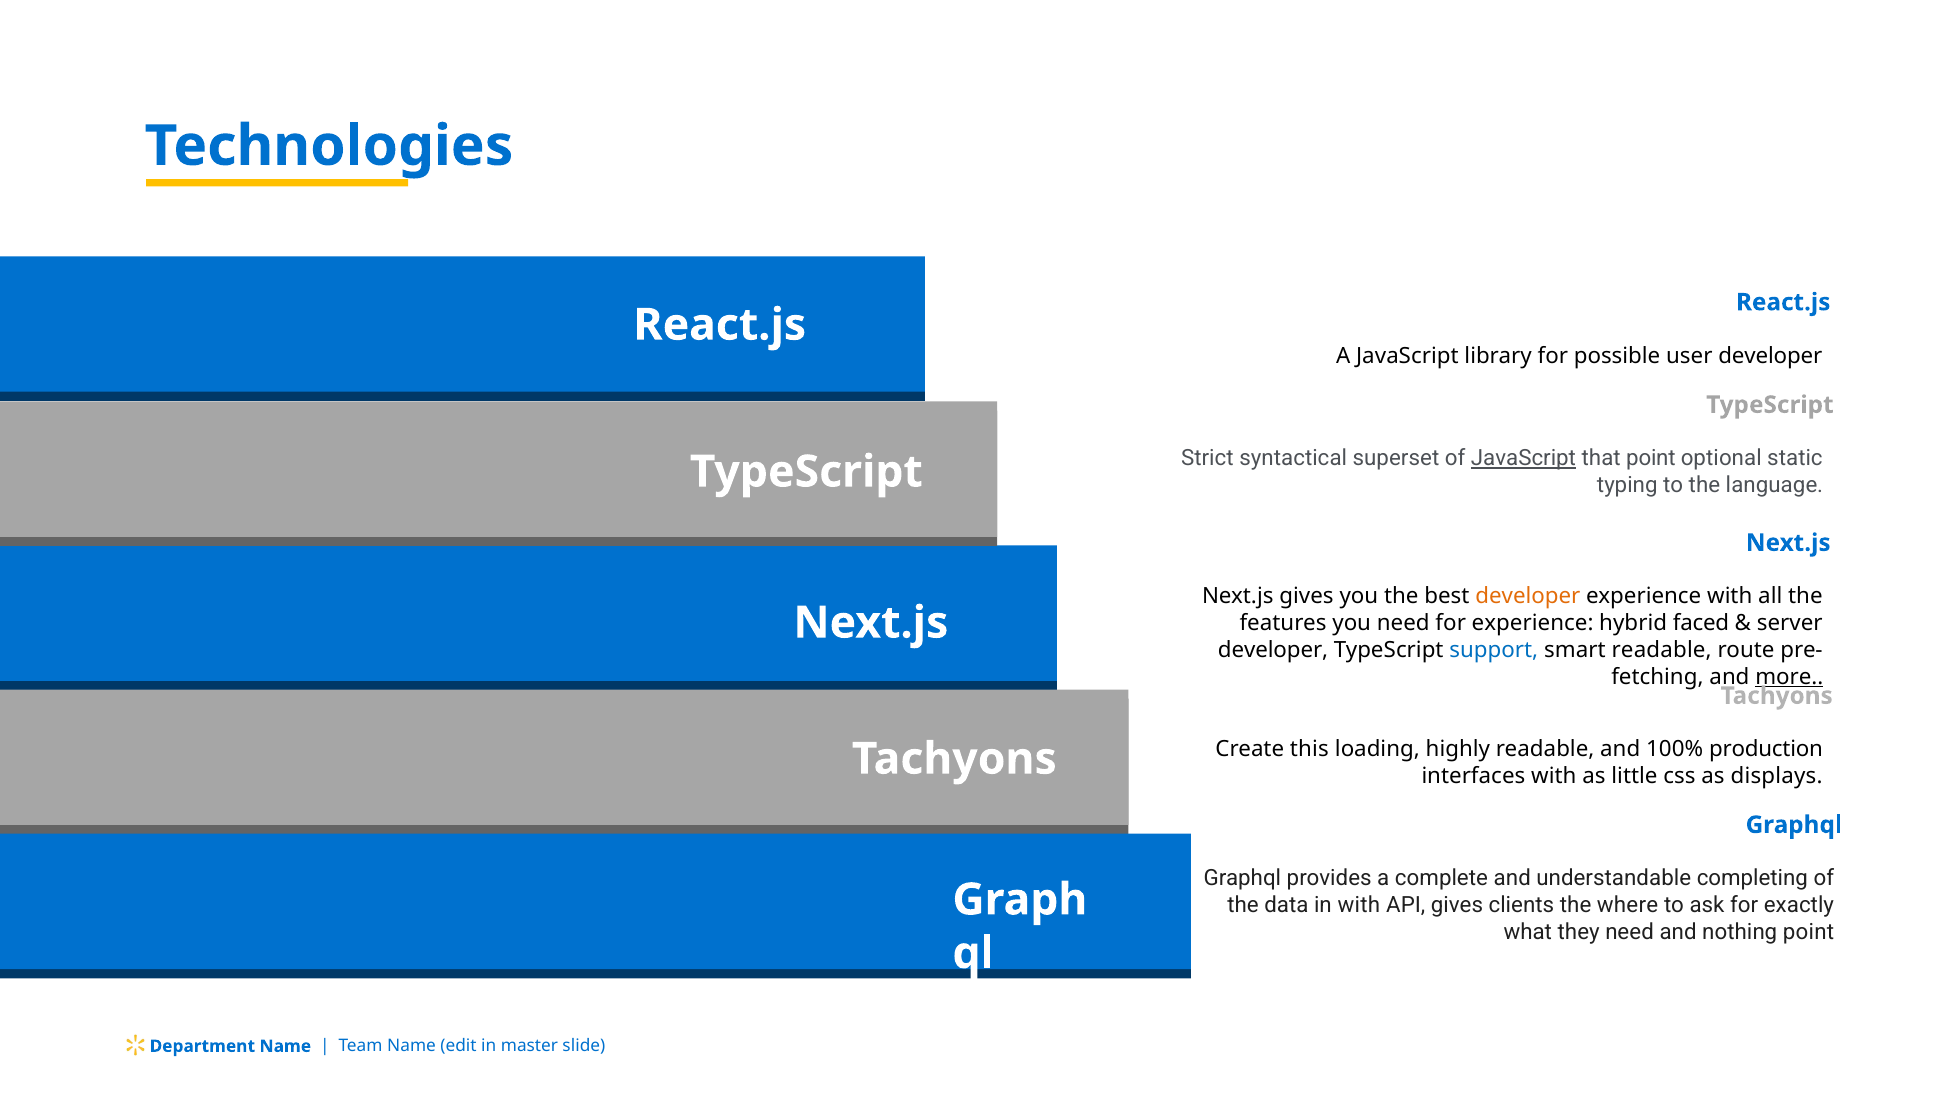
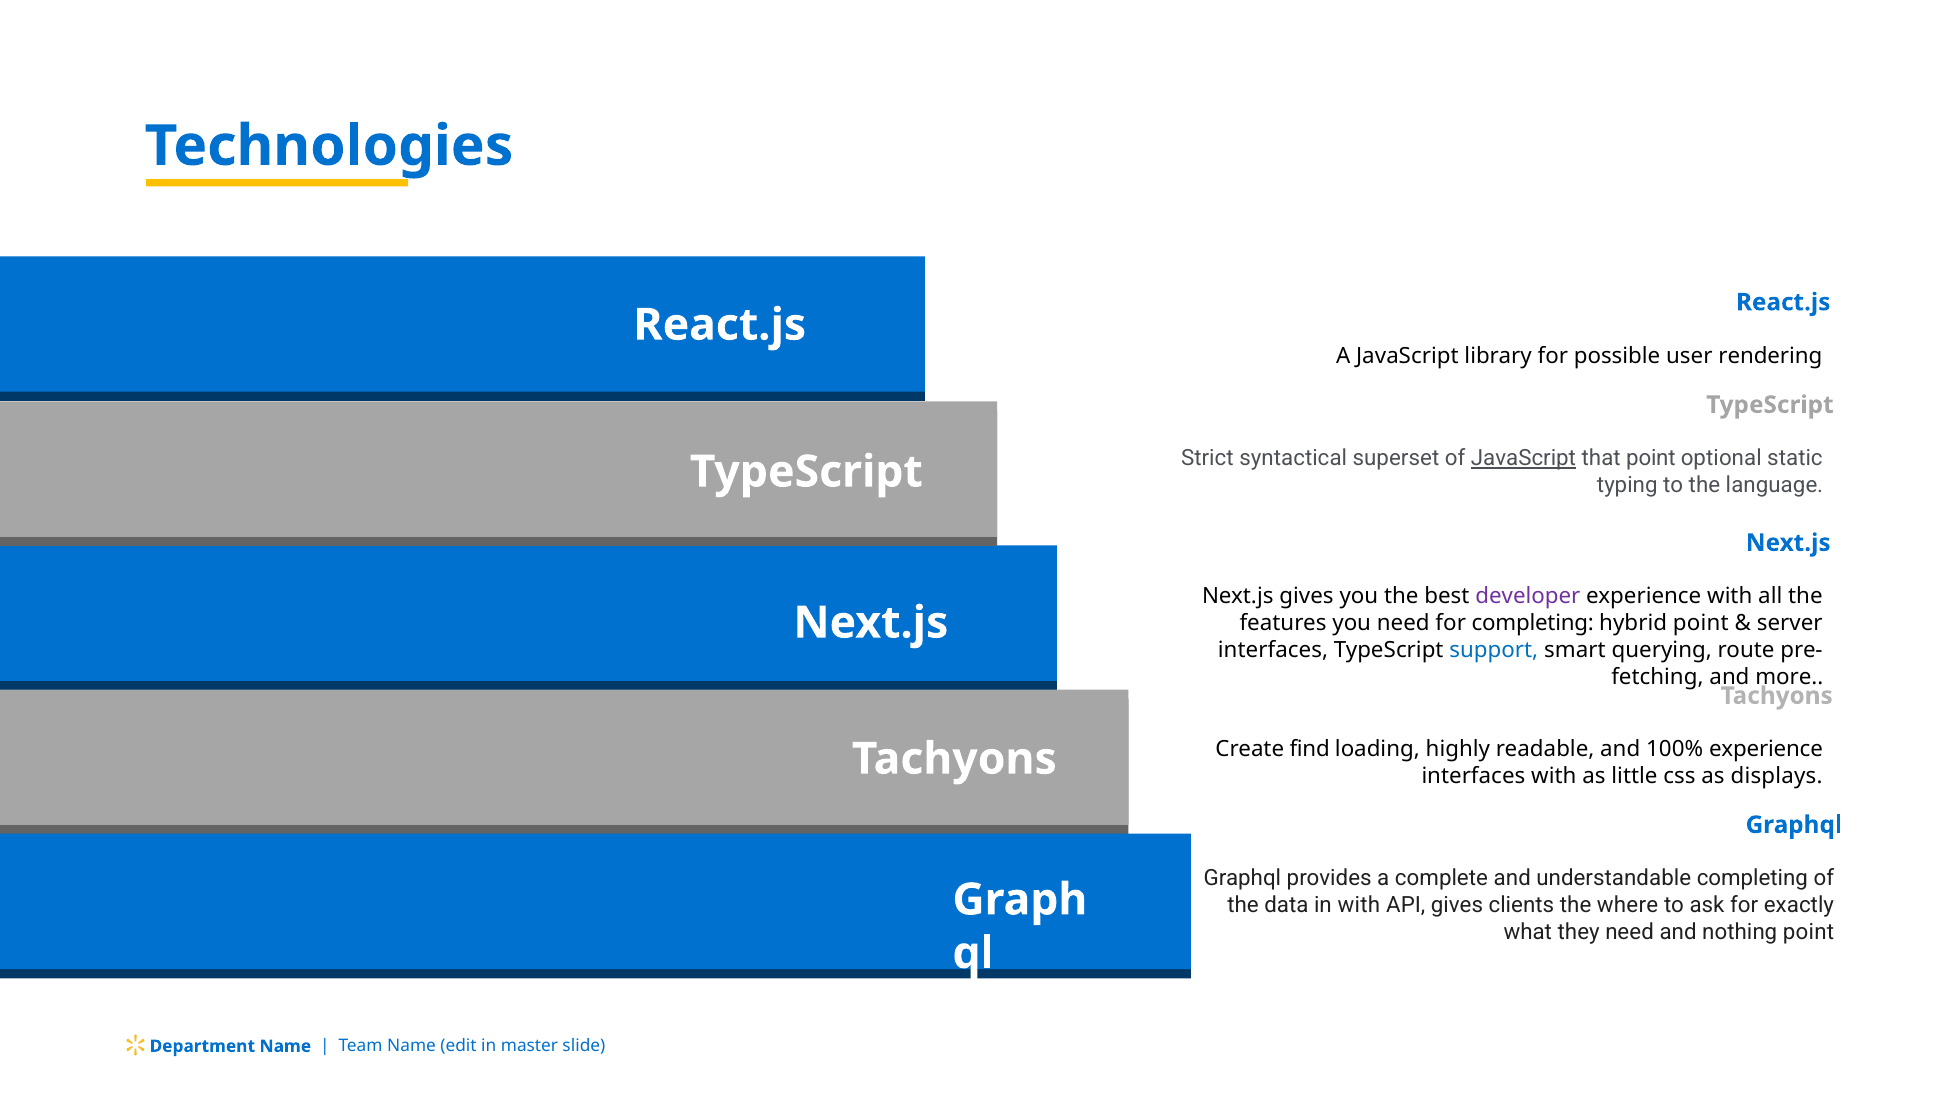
user developer: developer -> rendering
developer at (1528, 596) colour: orange -> purple
for experience: experience -> completing
hybrid faced: faced -> point
developer at (1273, 650): developer -> interfaces
smart readable: readable -> querying
more underline: present -> none
this: this -> find
100% production: production -> experience
